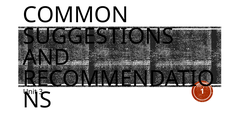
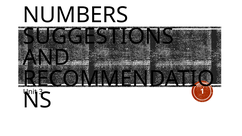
COMMON: COMMON -> NUMBERS
